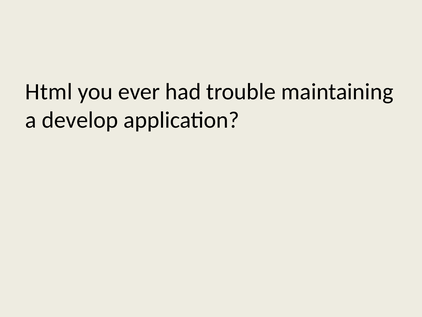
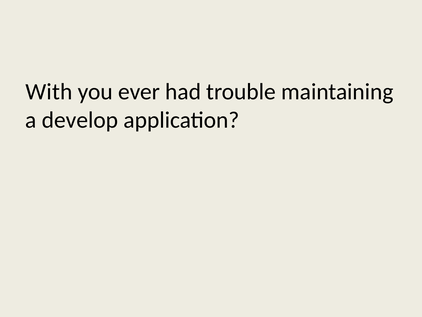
Html: Html -> With
